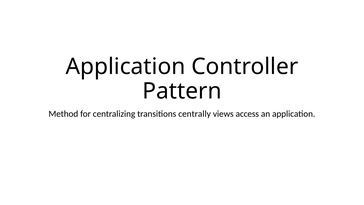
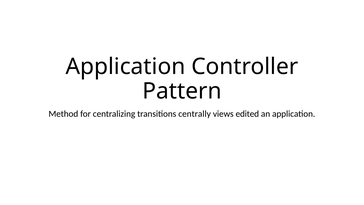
access: access -> edited
